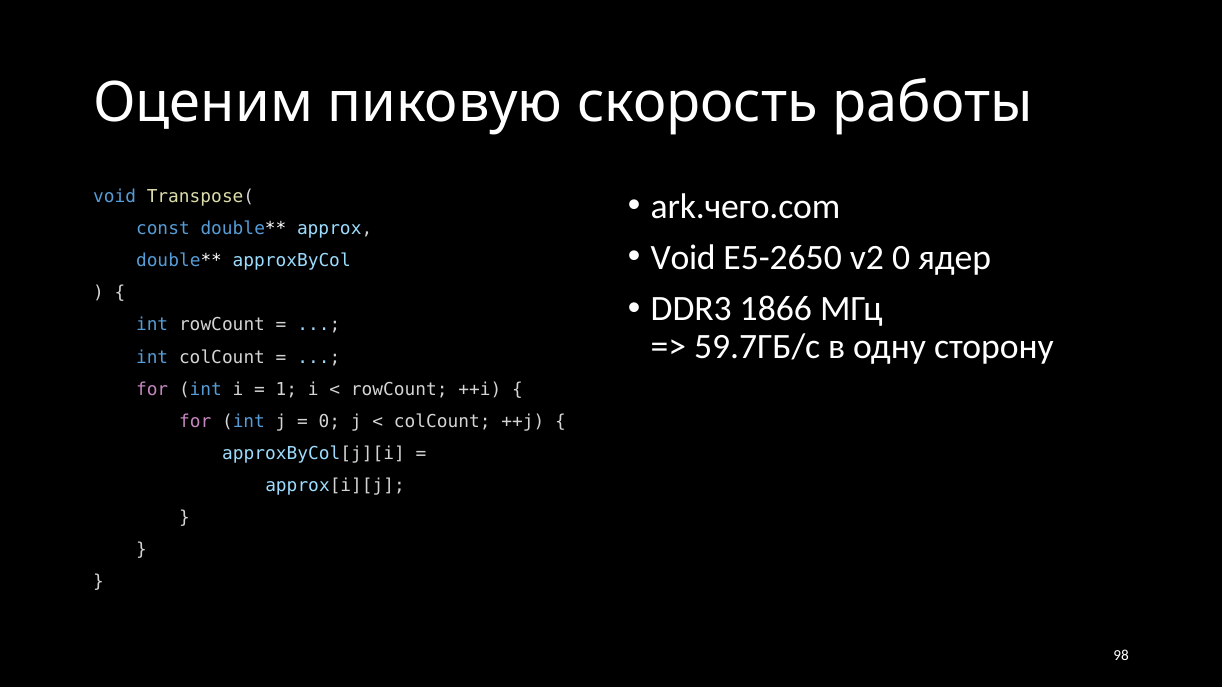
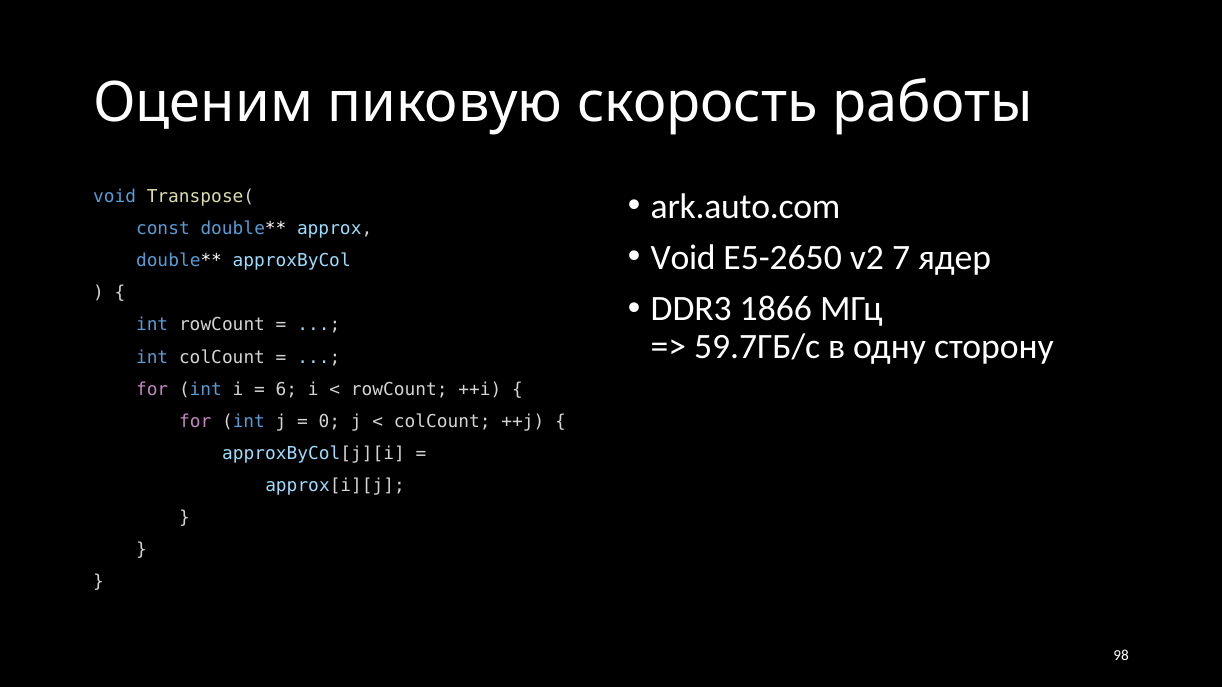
ark.чего.com: ark.чего.com -> ark.auto.com
v2 0: 0 -> 7
1 at (286, 389): 1 -> 6
